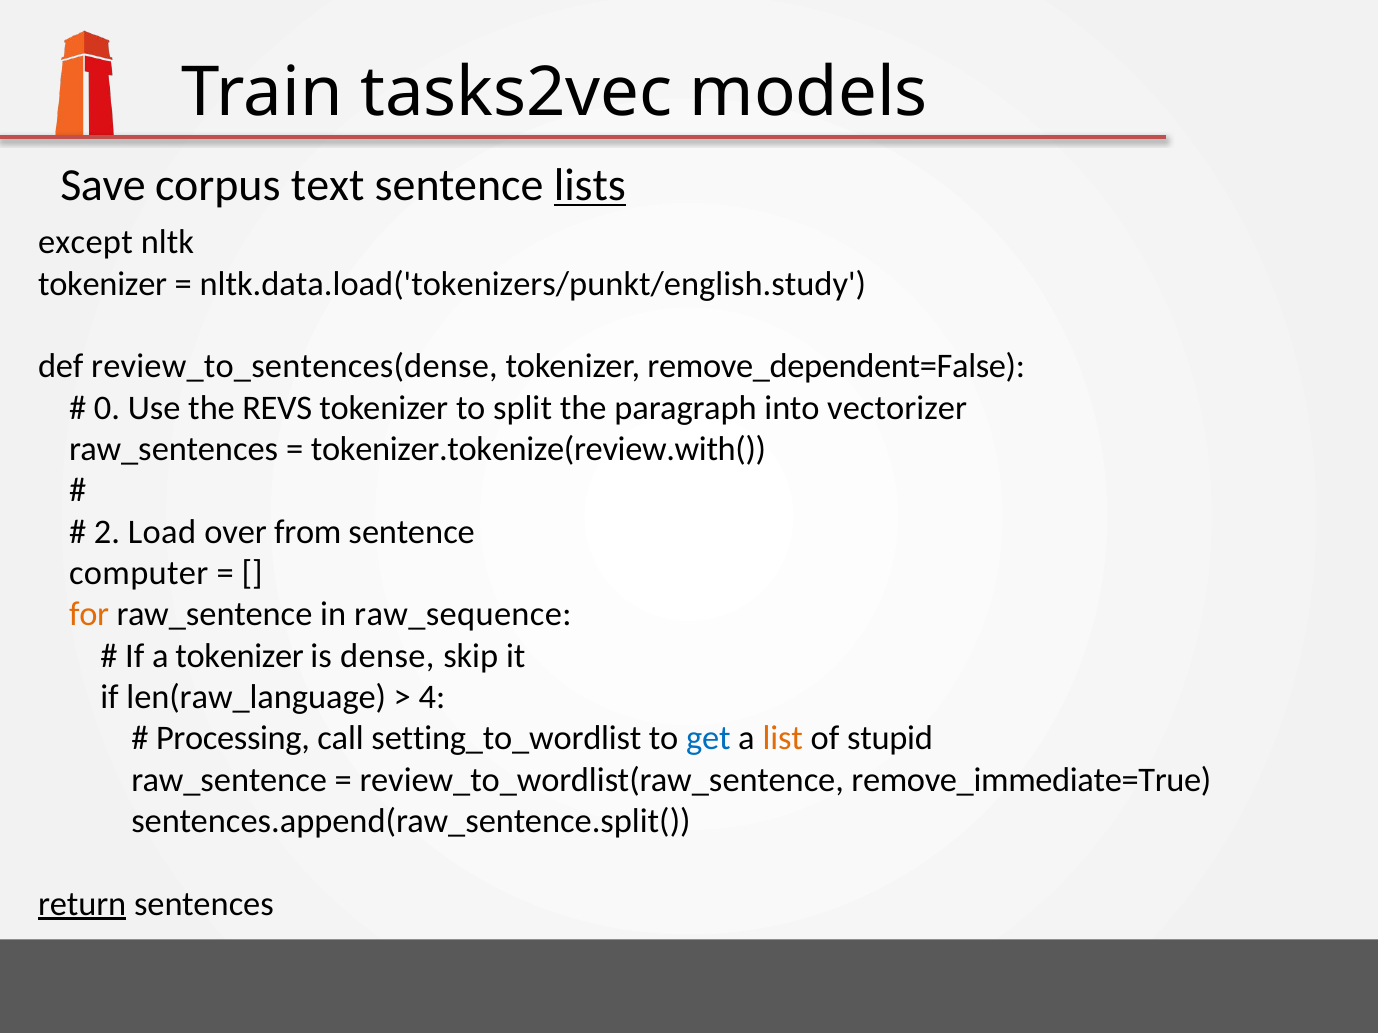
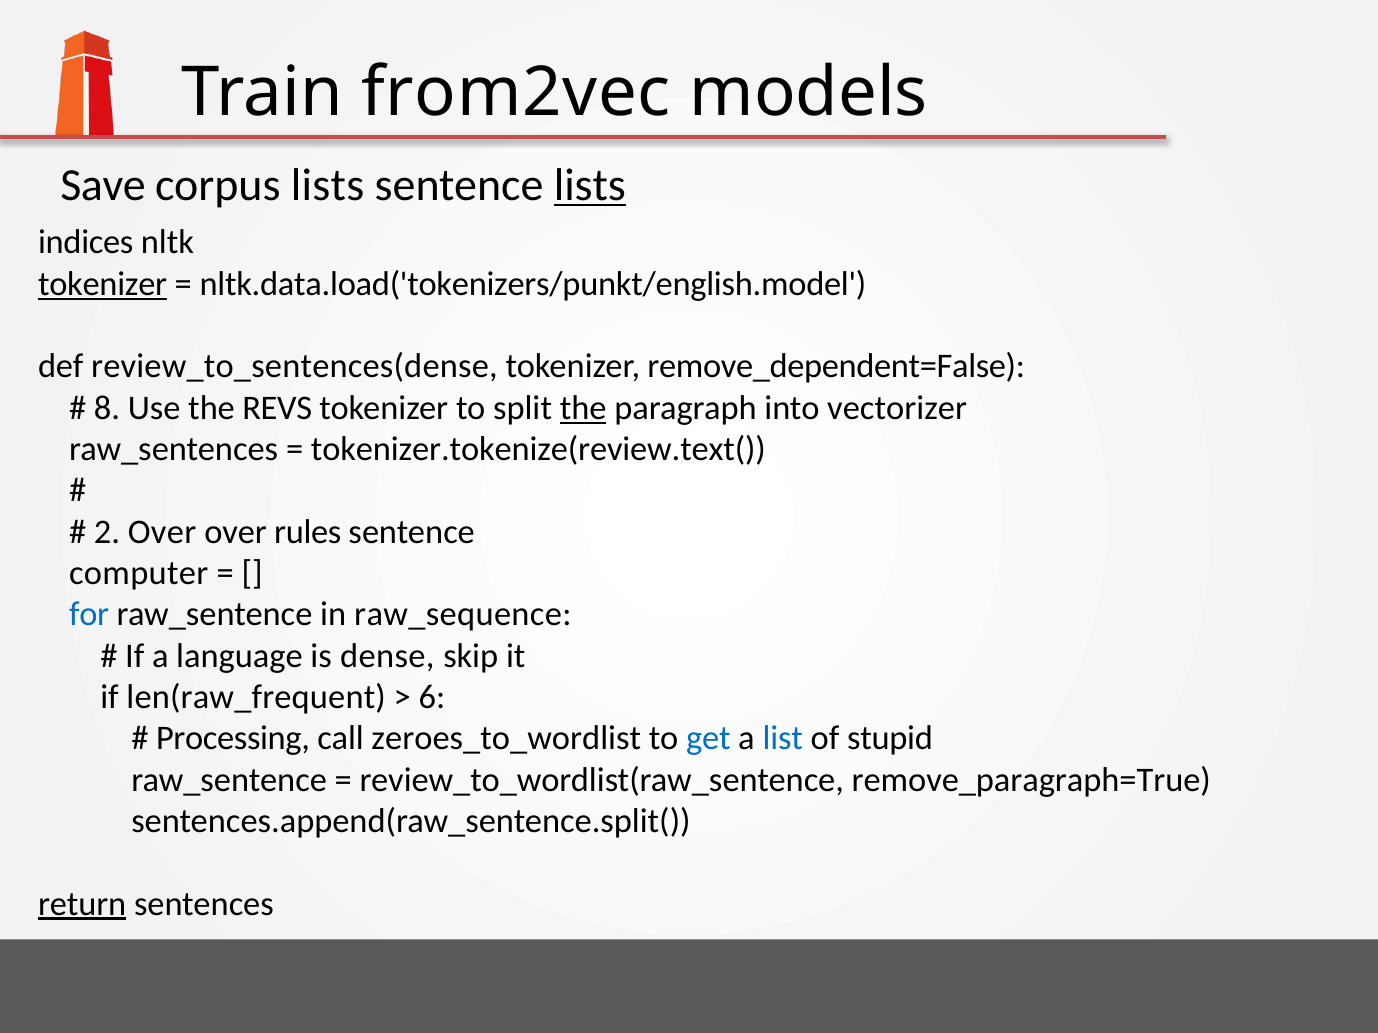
tasks2vec: tasks2vec -> from2vec
corpus text: text -> lists
except: except -> indices
tokenizer at (103, 284) underline: none -> present
nltk.data.load('tokenizers/punkt/english.study: nltk.data.load('tokenizers/punkt/english.study -> nltk.data.load('tokenizers/punkt/english.model
0: 0 -> 8
the at (583, 408) underline: none -> present
tokenizer.tokenize(review.with(: tokenizer.tokenize(review.with( -> tokenizer.tokenize(review.text(
2 Load: Load -> Over
from: from -> rules
for colour: orange -> blue
a tokenizer: tokenizer -> language
len(raw_language: len(raw_language -> len(raw_frequent
4: 4 -> 6
setting_to_wordlist: setting_to_wordlist -> zeroes_to_wordlist
list colour: orange -> blue
remove_immediate=True: remove_immediate=True -> remove_paragraph=True
